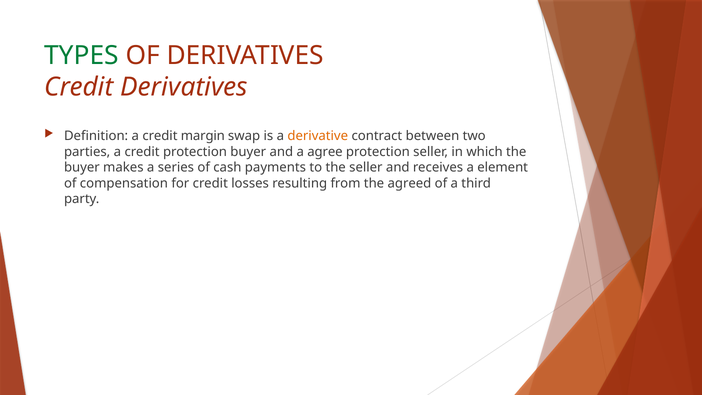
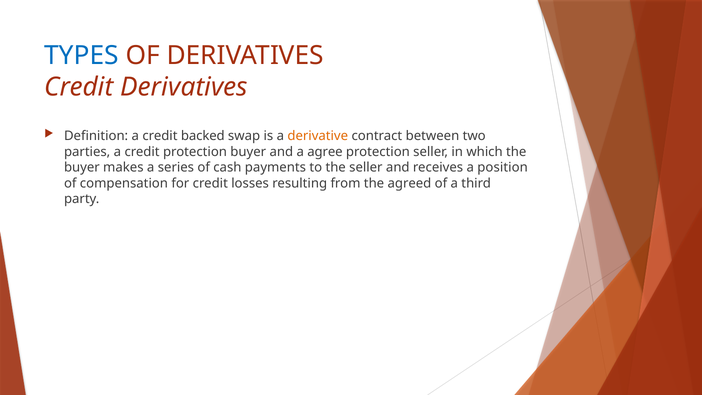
TYPES colour: green -> blue
margin: margin -> backed
element: element -> position
